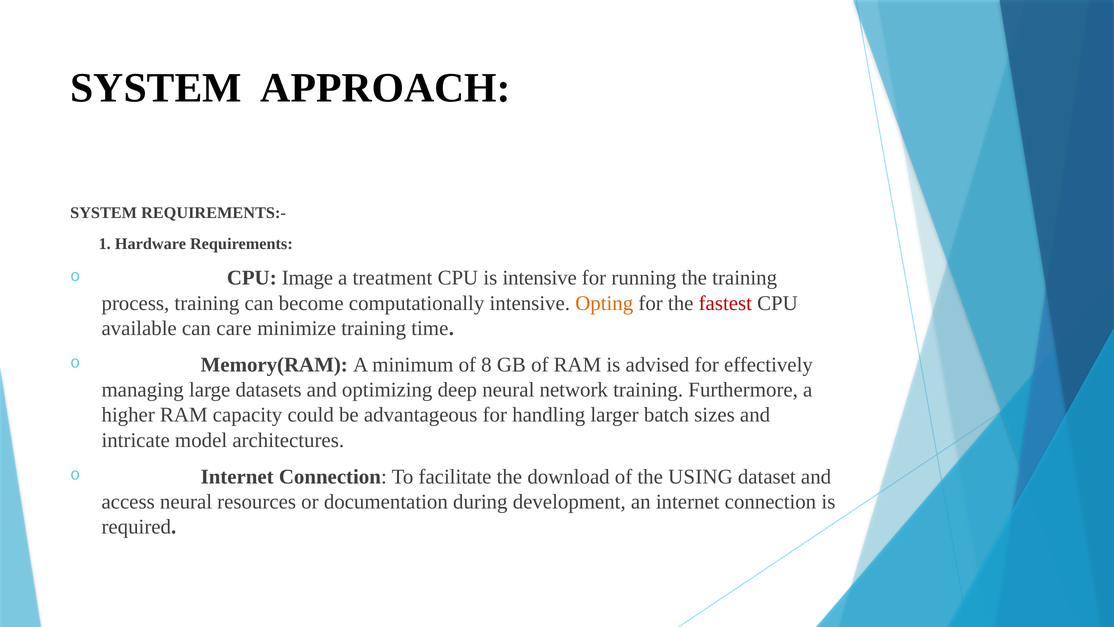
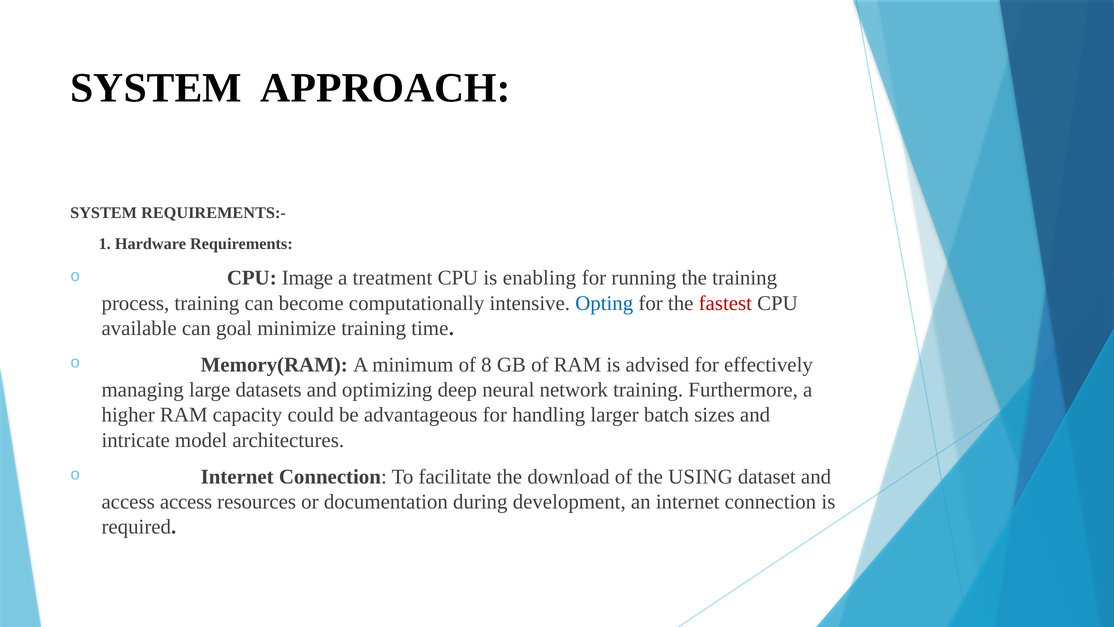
is intensive: intensive -> enabling
Opting colour: orange -> blue
care: care -> goal
access neural: neural -> access
